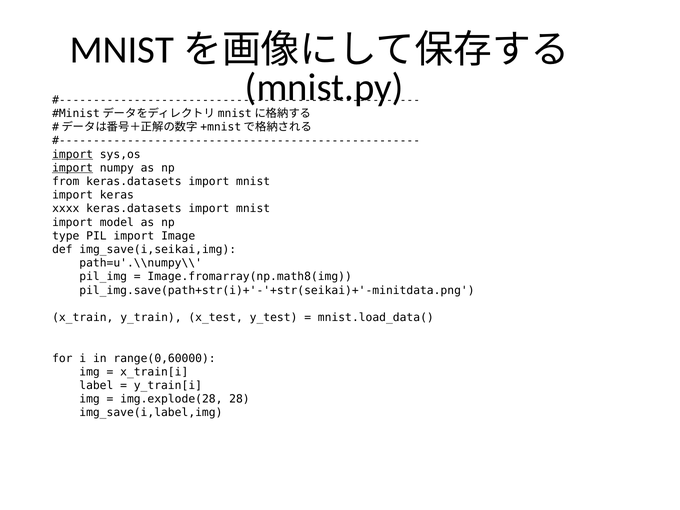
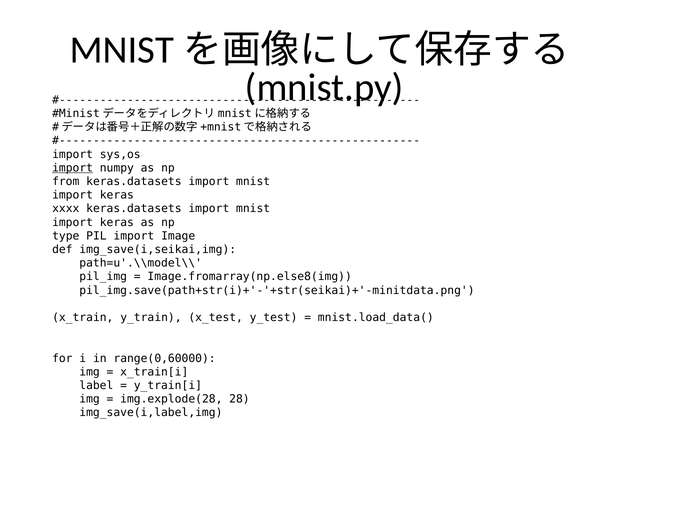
import at (73, 154) underline: present -> none
model at (117, 222): model -> keras
path=u'.\\numpy\\: path=u'.\\numpy\\ -> path=u'.\\model\\
Image.fromarray(np.math8(img: Image.fromarray(np.math8(img -> Image.fromarray(np.else8(img
